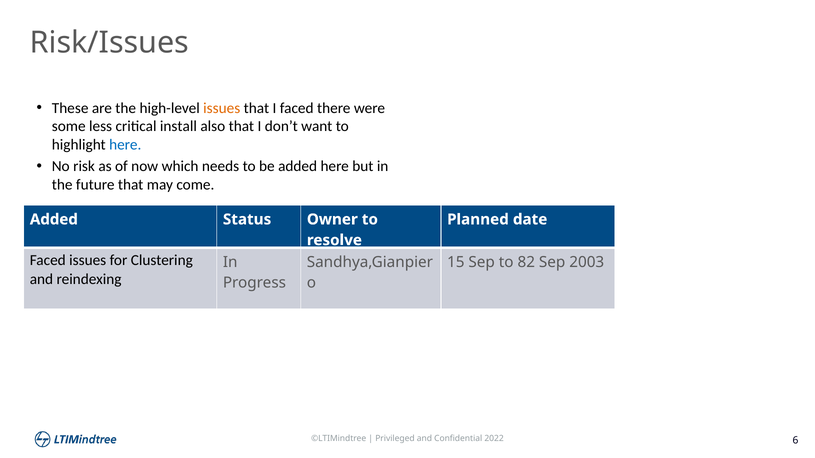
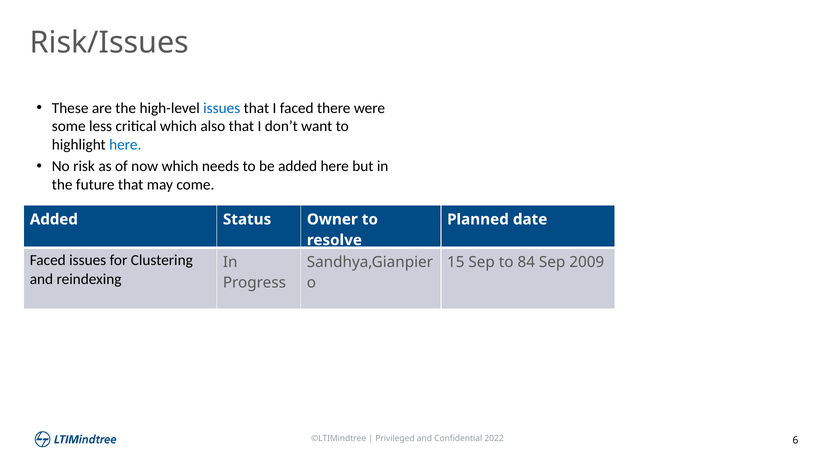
issues at (222, 108) colour: orange -> blue
critical install: install -> which
82: 82 -> 84
2003: 2003 -> 2009
